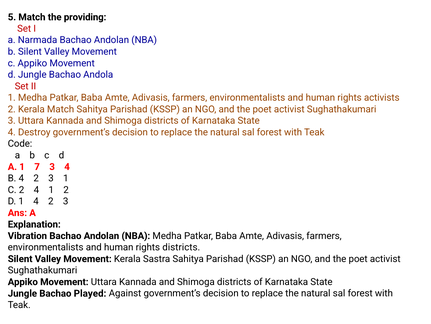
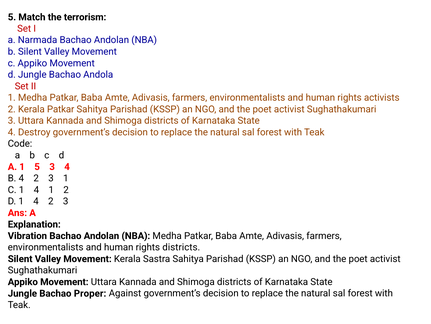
providing: providing -> terrorism
Kerala Match: Match -> Patkar
1 7: 7 -> 5
C 2: 2 -> 1
Played: Played -> Proper
